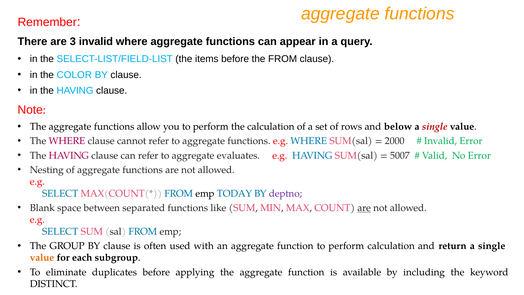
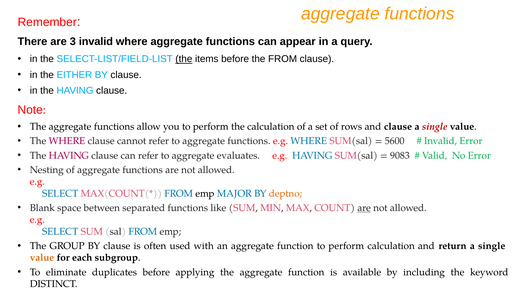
the at (184, 59) underline: none -> present
COLOR: COLOR -> EITHER
and below: below -> clause
2000: 2000 -> 5600
5007: 5007 -> 9083
TODAY: TODAY -> MAJOR
deptno colour: purple -> orange
